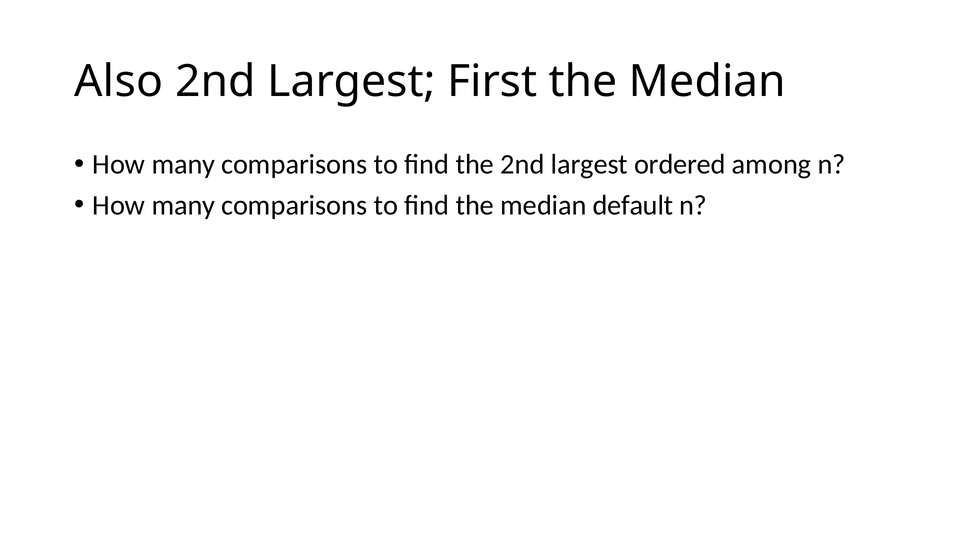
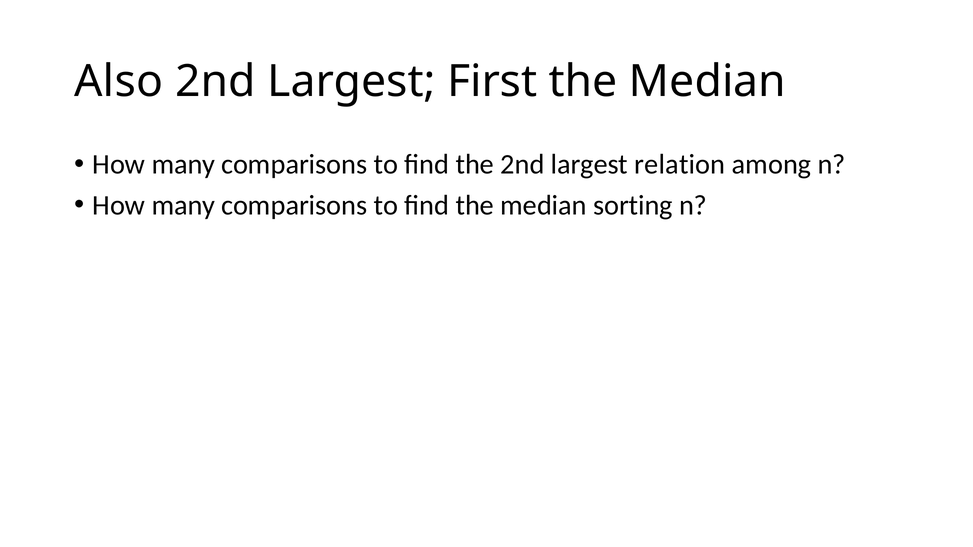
ordered: ordered -> relation
default: default -> sorting
